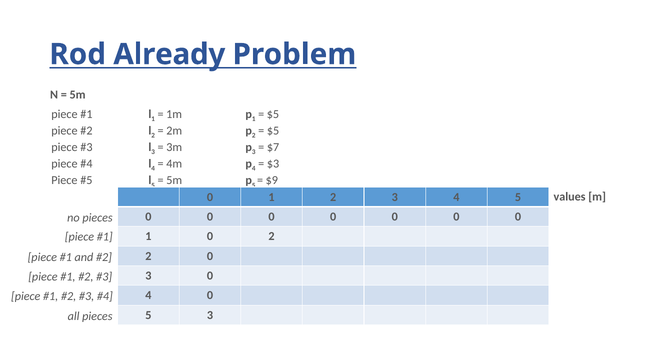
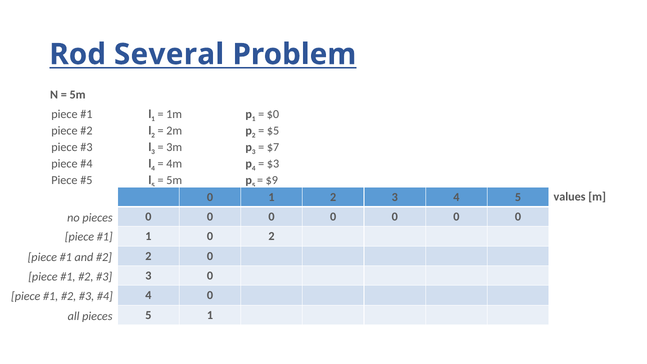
Already: Already -> Several
$5 at (273, 114): $5 -> $0
5 3: 3 -> 1
